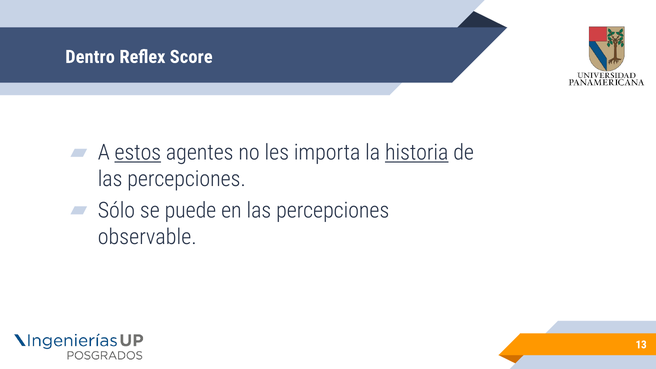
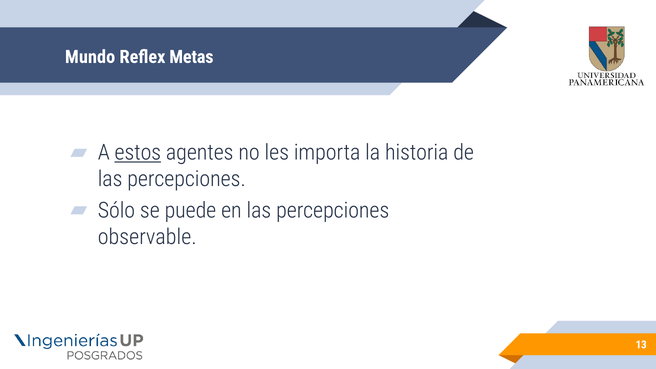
Dentro: Dentro -> Mundo
Score: Score -> Metas
historia underline: present -> none
